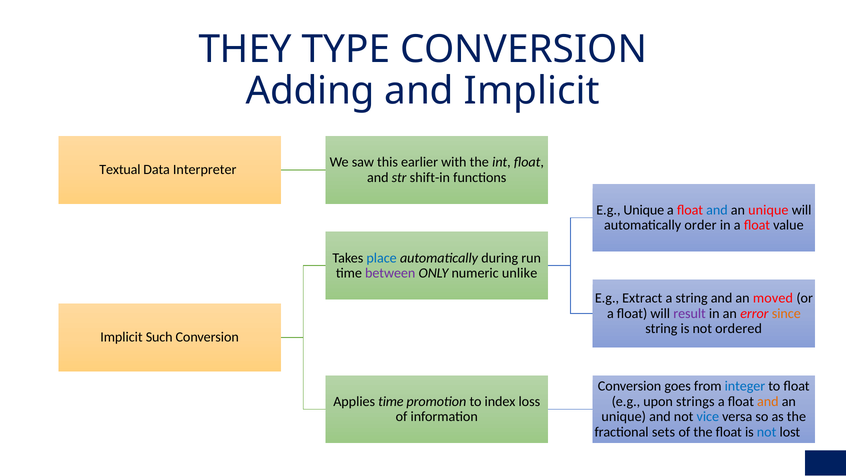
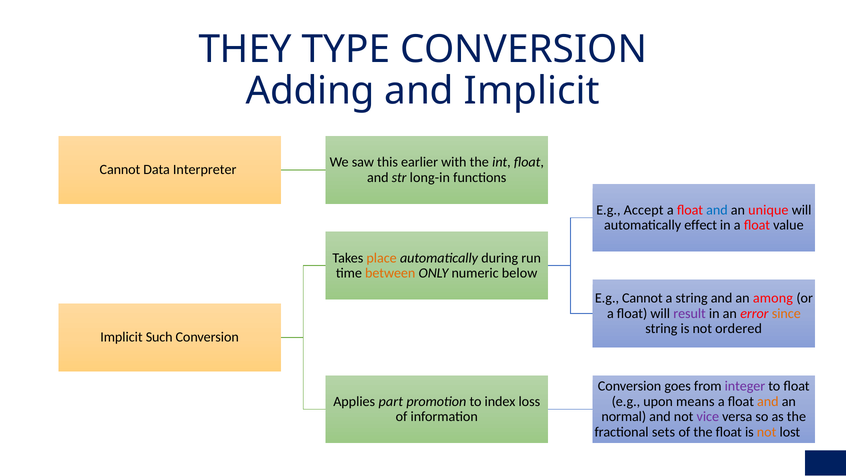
Textual at (120, 170): Textual -> Cannot
shift-in: shift-in -> long-in
E.g Unique: Unique -> Accept
order: order -> effect
place colour: blue -> orange
between colour: purple -> orange
unlike: unlike -> below
E.g Extract: Extract -> Cannot
moved: moved -> among
integer colour: blue -> purple
Applies time: time -> part
strings: strings -> means
unique at (624, 417): unique -> normal
vice colour: blue -> purple
not at (767, 432) colour: blue -> orange
